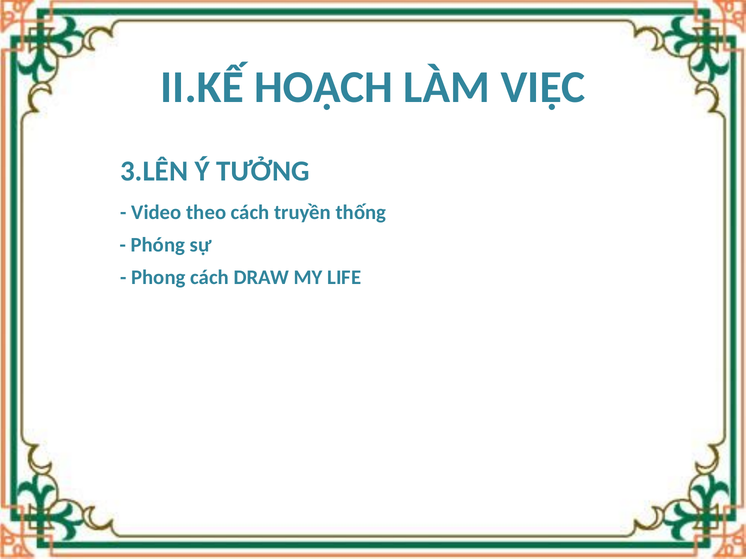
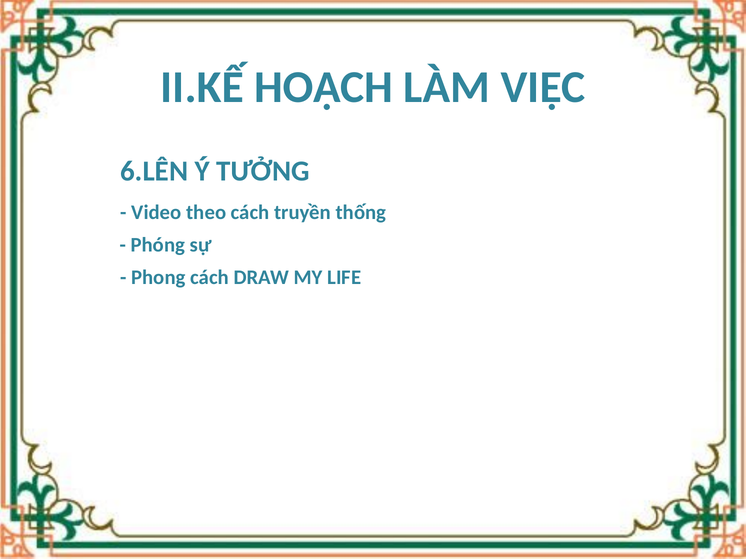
3.LÊN: 3.LÊN -> 6.LÊN
